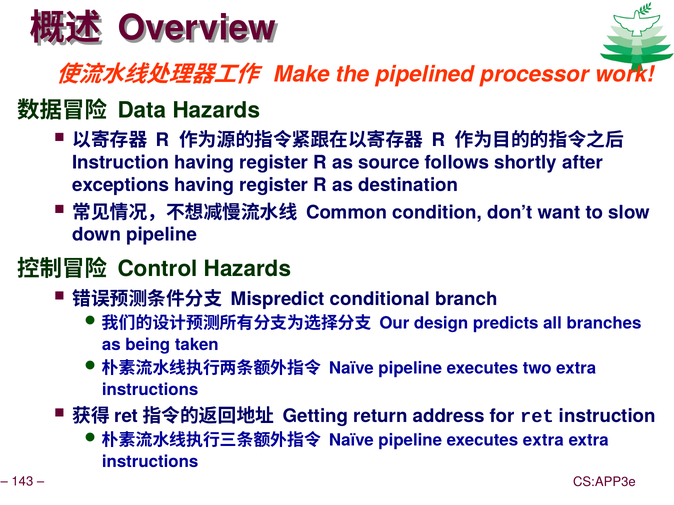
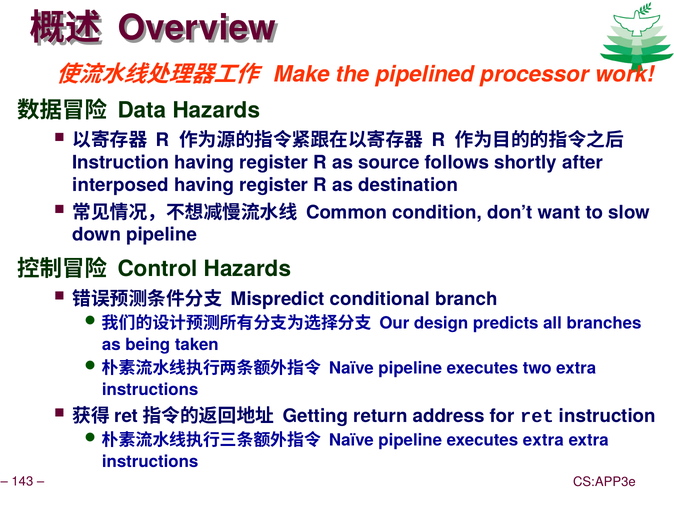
exceptions: exceptions -> interposed
